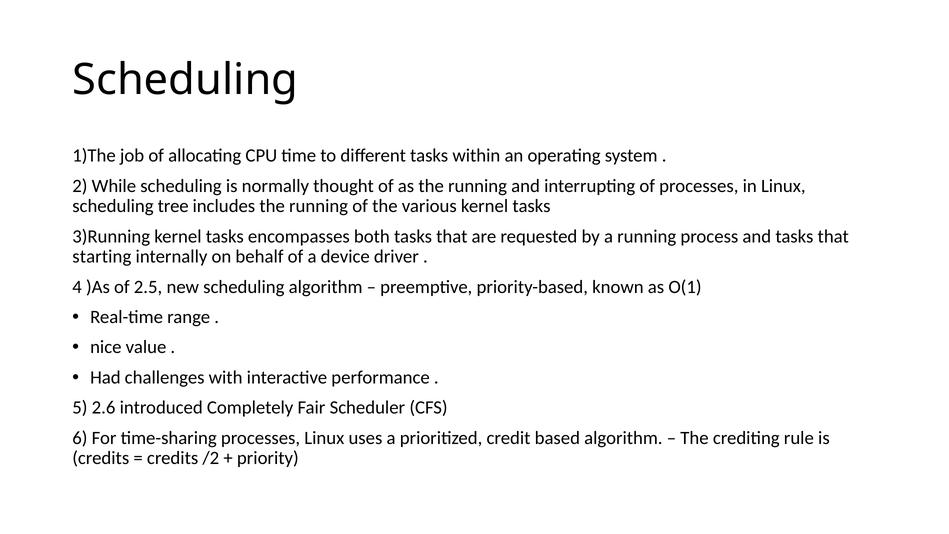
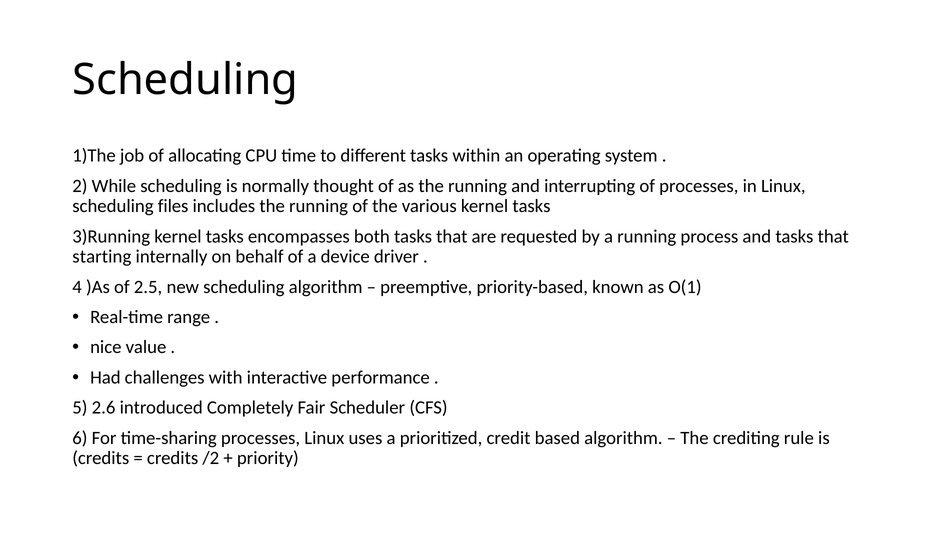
tree: tree -> files
